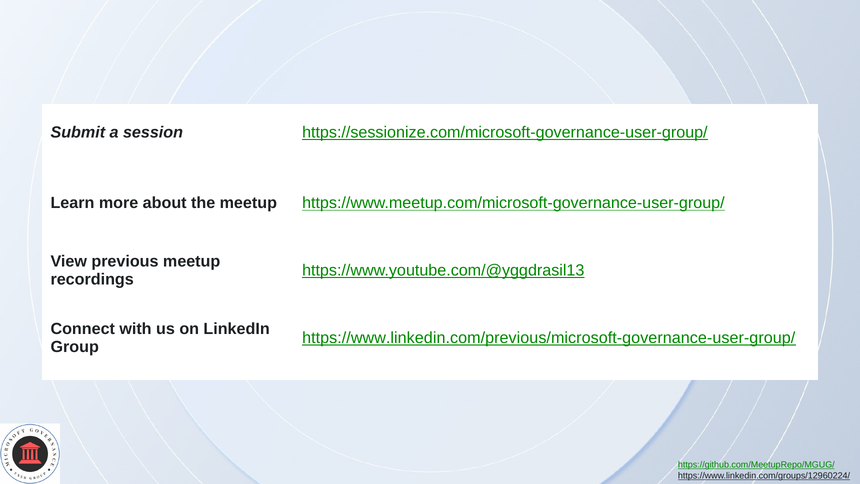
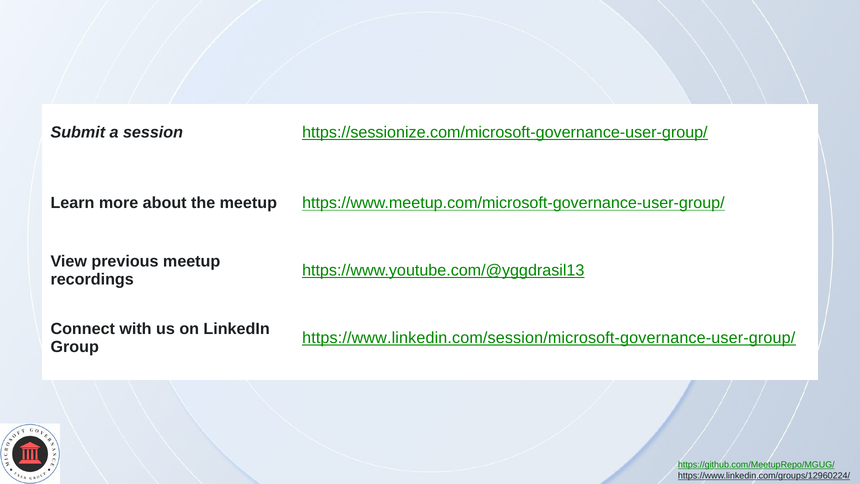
https://www.linkedin.com/previous/microsoft-governance-user-group/: https://www.linkedin.com/previous/microsoft-governance-user-group/ -> https://www.linkedin.com/session/microsoft-governance-user-group/
